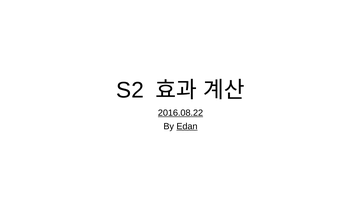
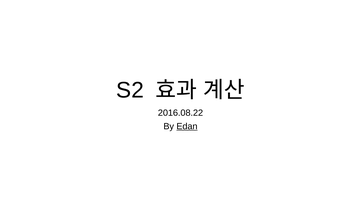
2016.08.22 underline: present -> none
